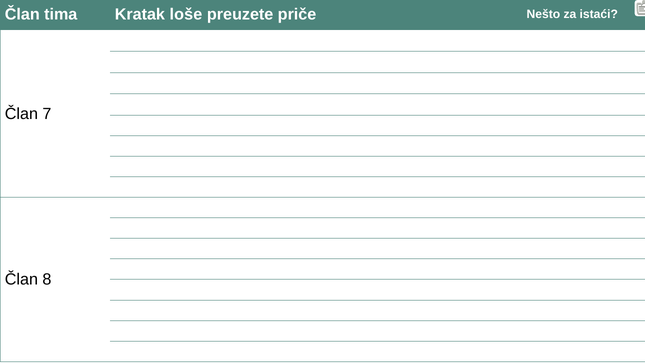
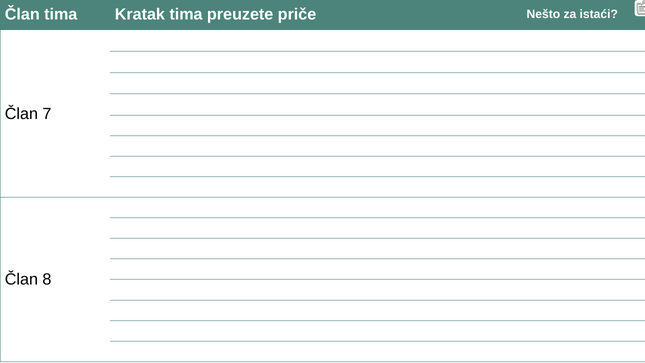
Kratak loše: loše -> tima
